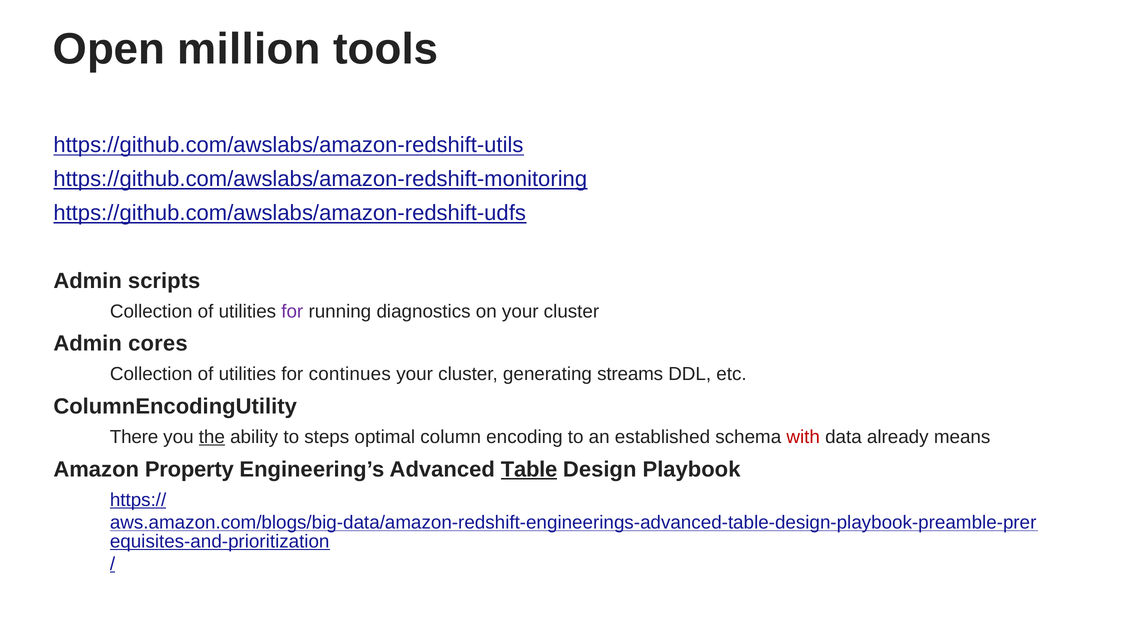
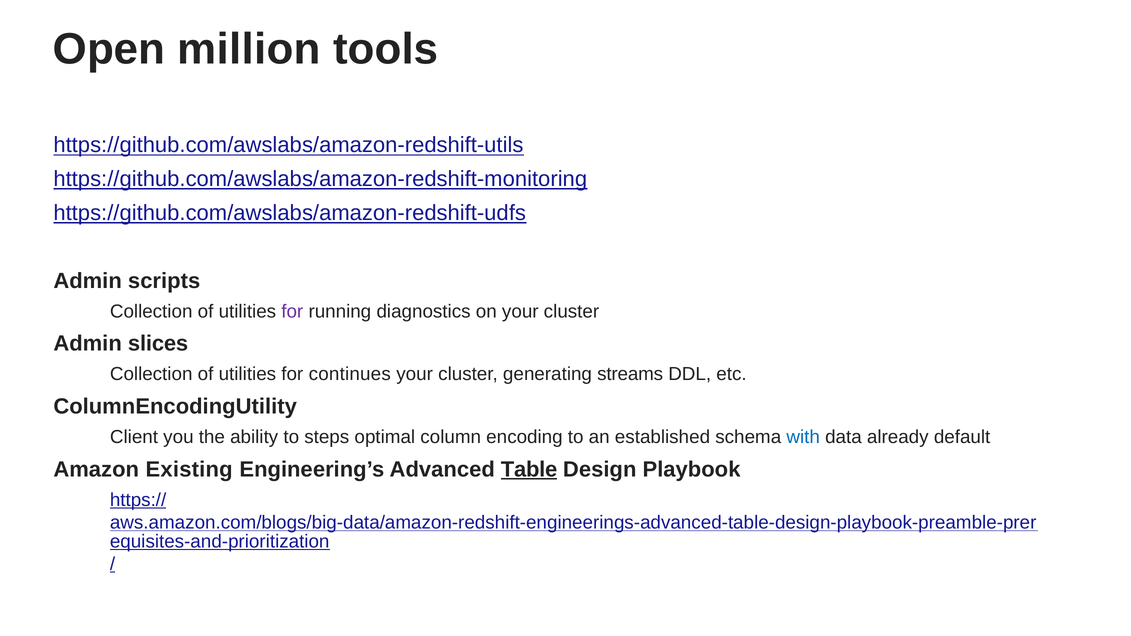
cores: cores -> slices
There: There -> Client
the underline: present -> none
with colour: red -> blue
means: means -> default
Property: Property -> Existing
